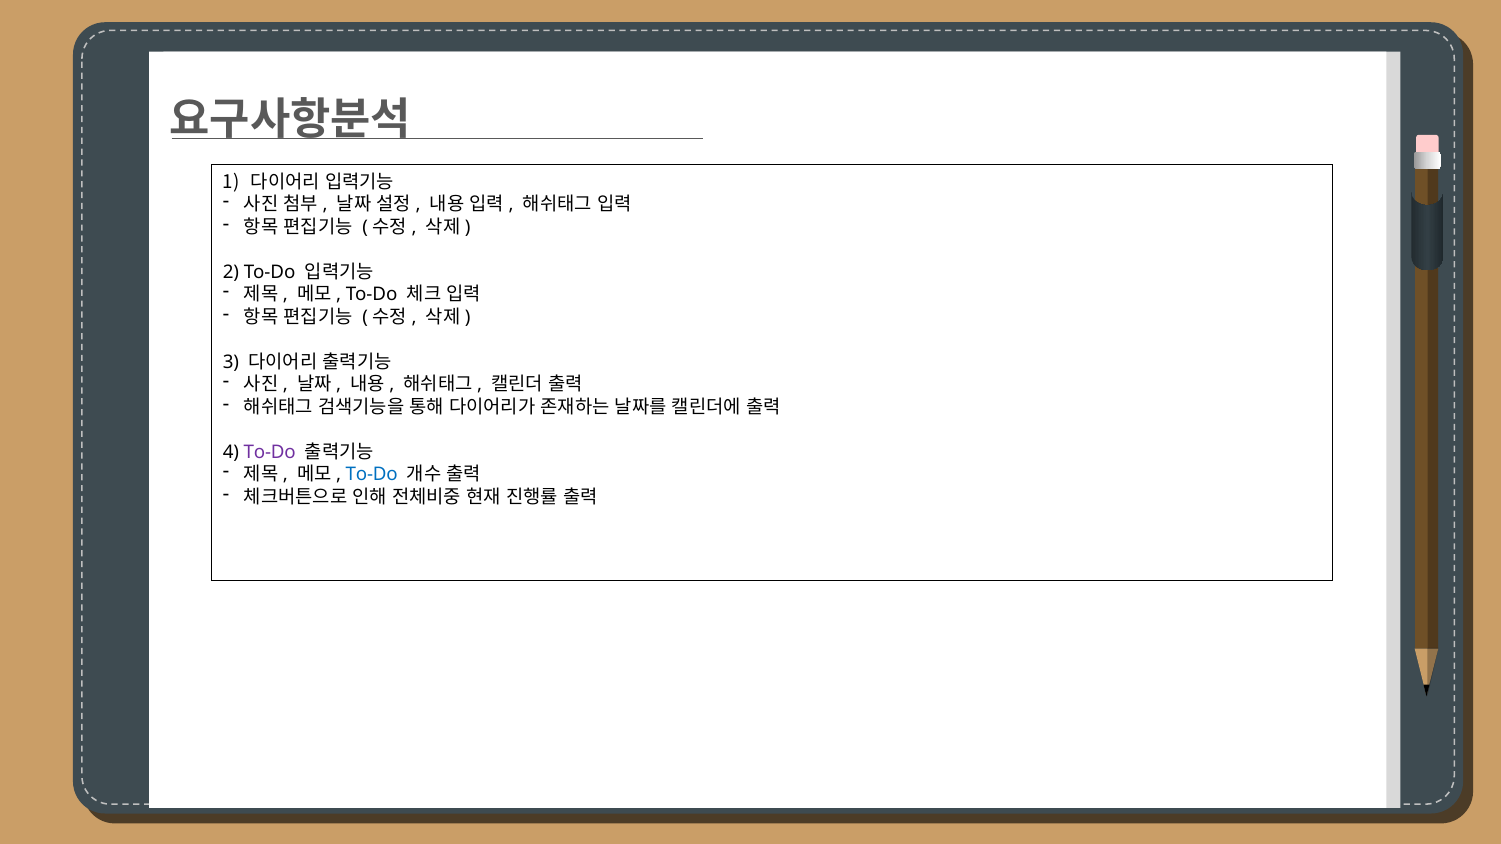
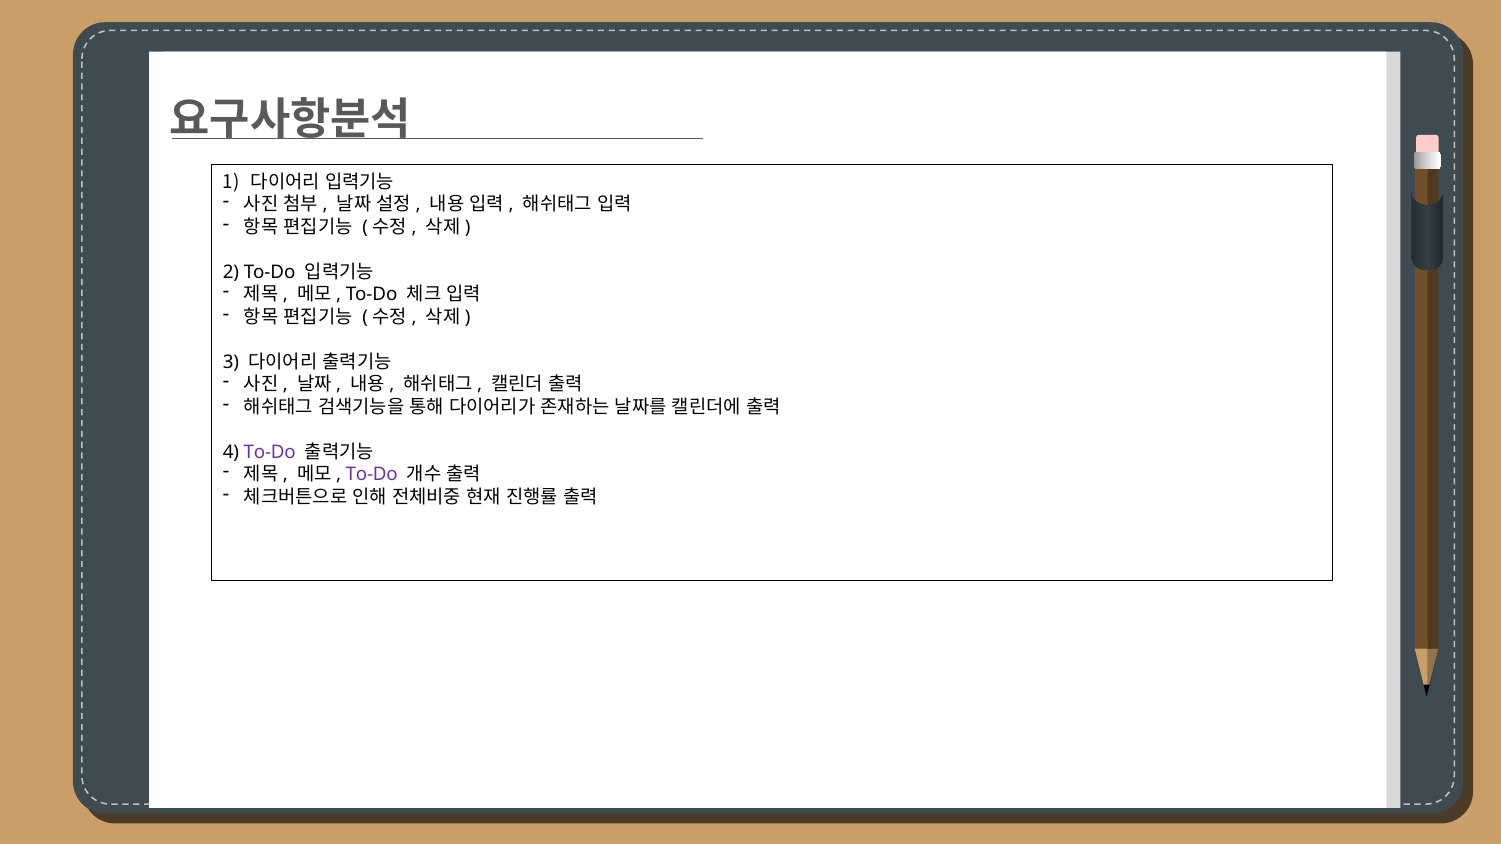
To-Do at (372, 475) colour: blue -> purple
